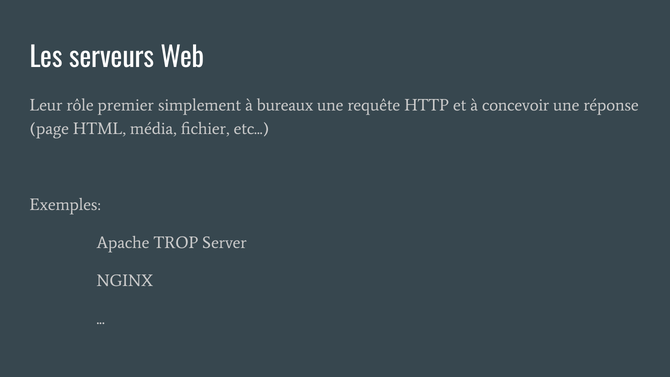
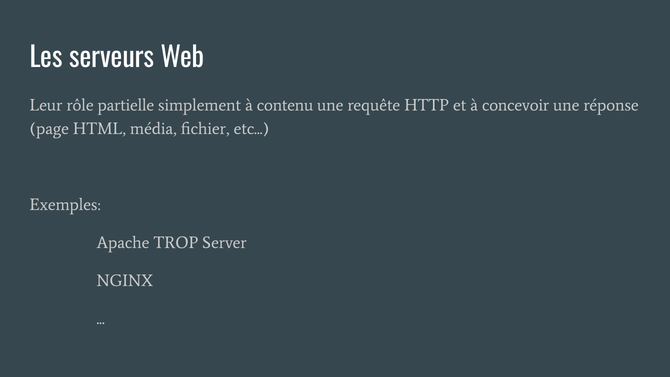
premier: premier -> partielle
bureaux: bureaux -> contenu
